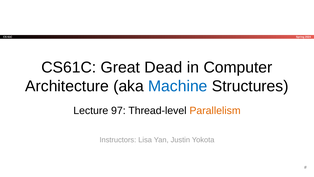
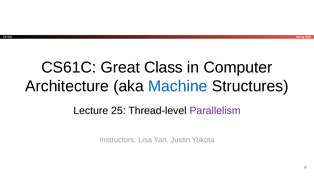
Dead: Dead -> Class
97: 97 -> 25
Parallelism colour: orange -> purple
